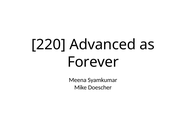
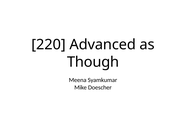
Forever: Forever -> Though
